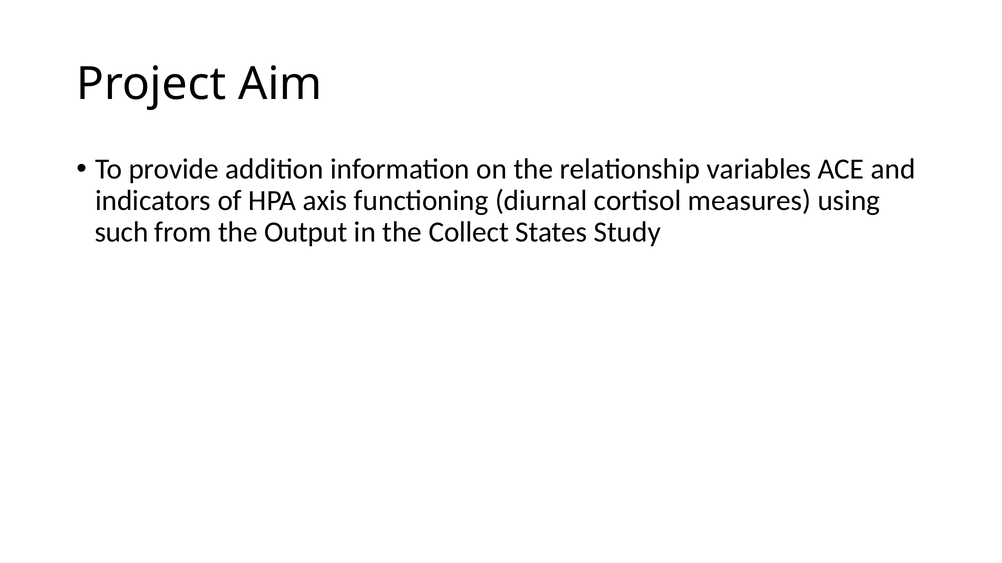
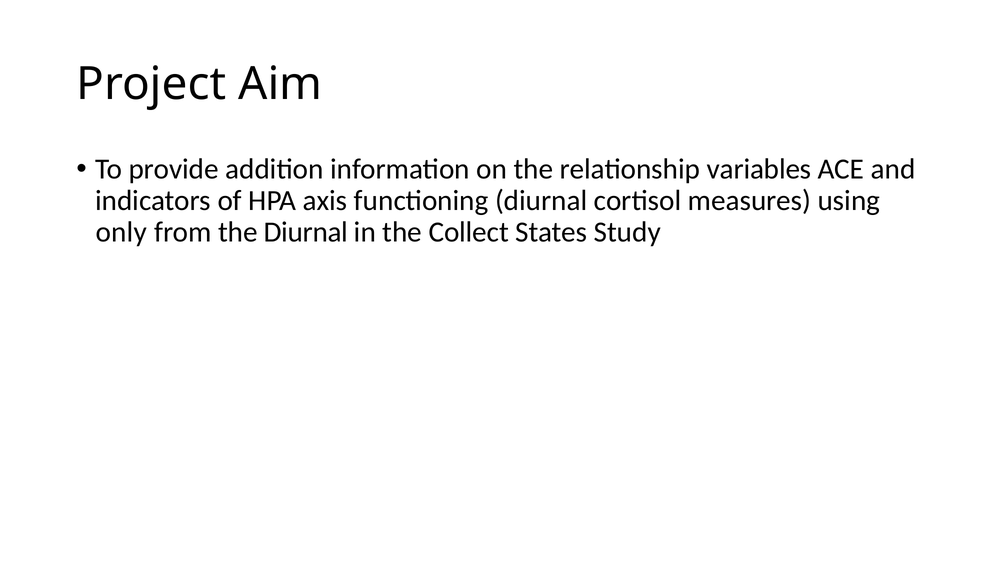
such: such -> only
the Output: Output -> Diurnal
